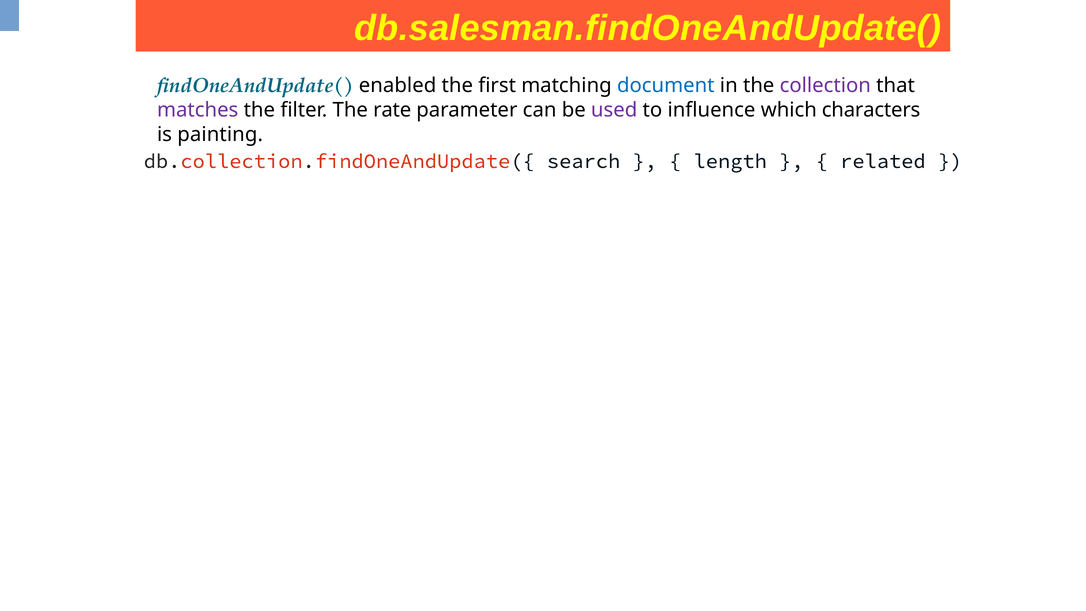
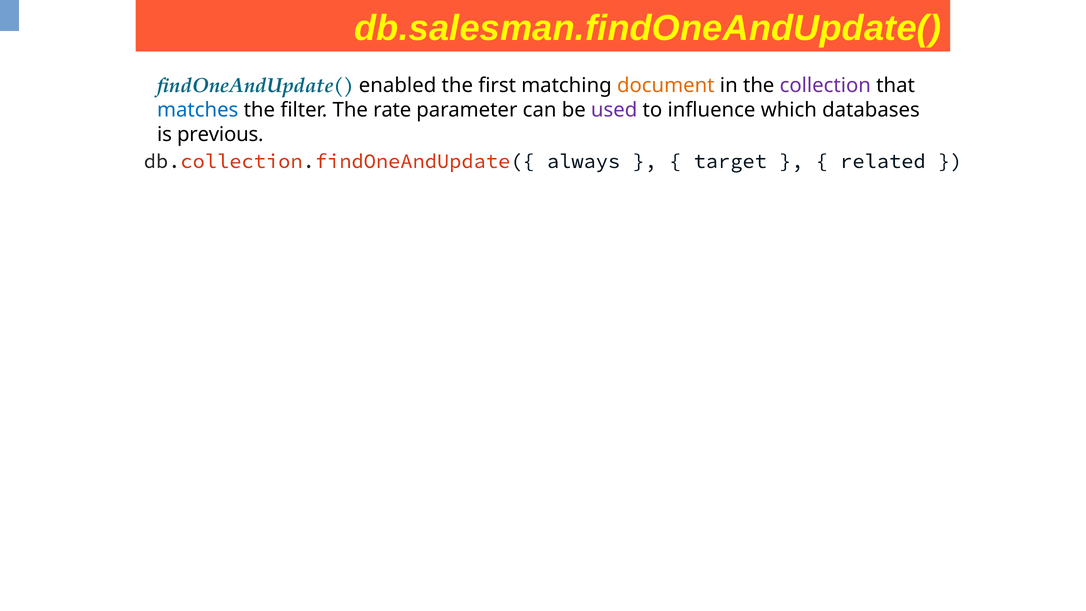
document colour: blue -> orange
matches colour: purple -> blue
characters: characters -> databases
painting: painting -> previous
search: search -> always
length: length -> target
